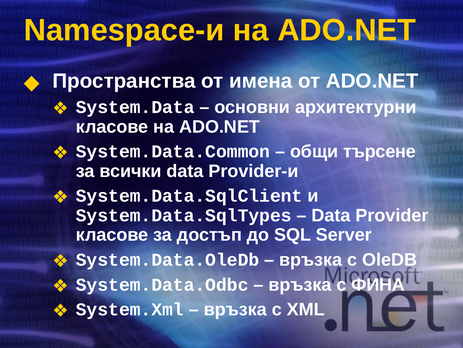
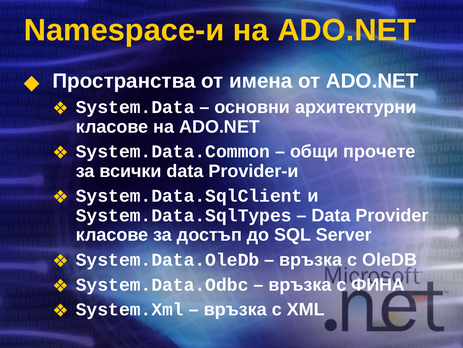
търсене: търсене -> прочете
